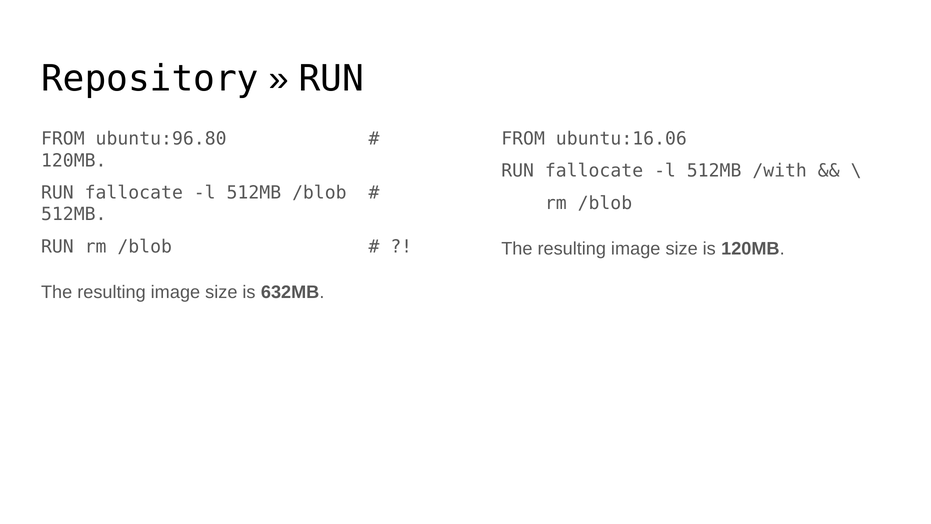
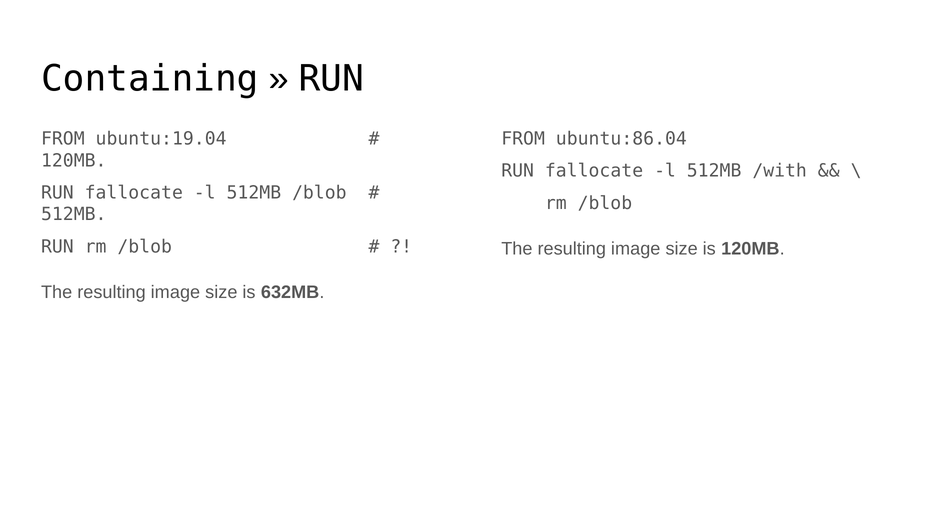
Repository: Repository -> Containing
ubuntu:96.80: ubuntu:96.80 -> ubuntu:19.04
ubuntu:16.06: ubuntu:16.06 -> ubuntu:86.04
